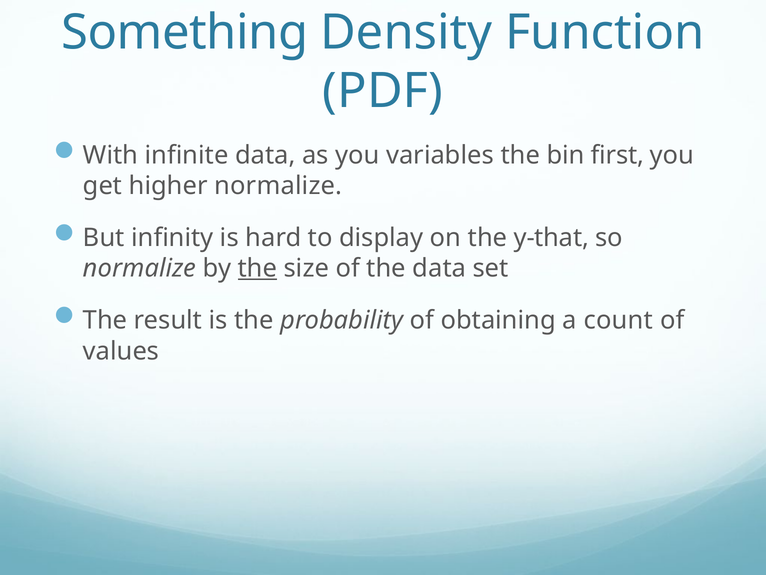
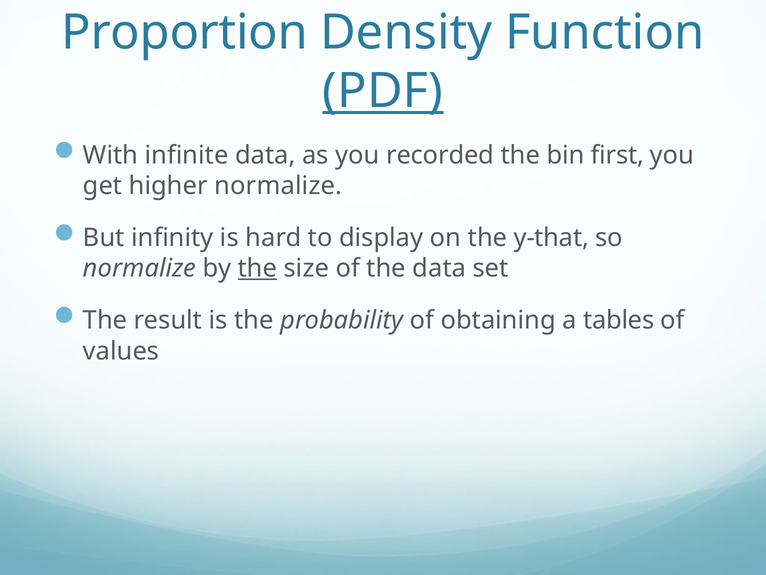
Something: Something -> Proportion
PDF underline: none -> present
variables: variables -> recorded
count: count -> tables
